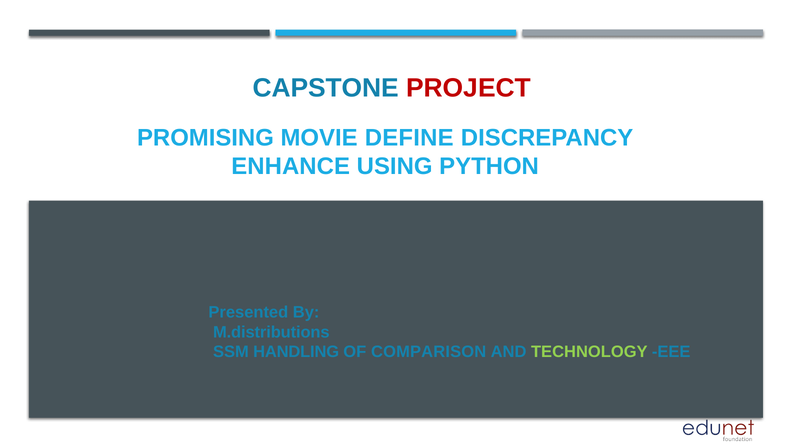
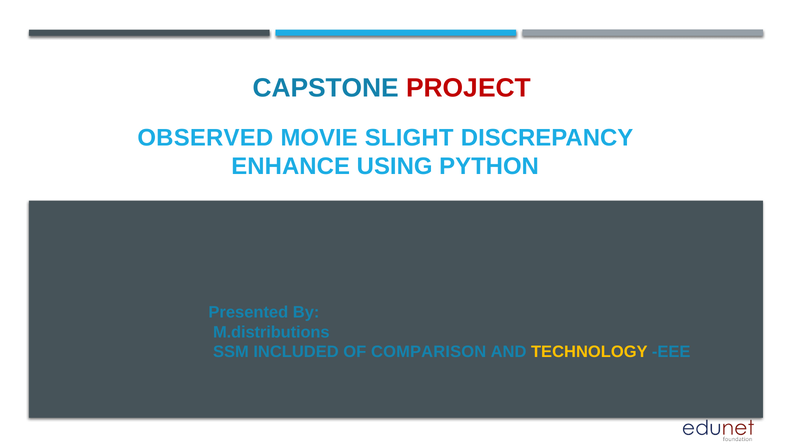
PROMISING: PROMISING -> OBSERVED
DEFINE: DEFINE -> SLIGHT
HANDLING: HANDLING -> INCLUDED
TECHNOLOGY colour: light green -> yellow
